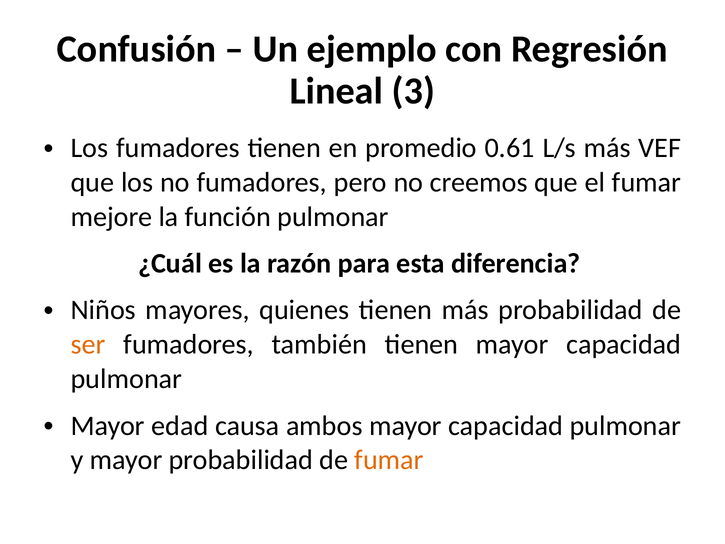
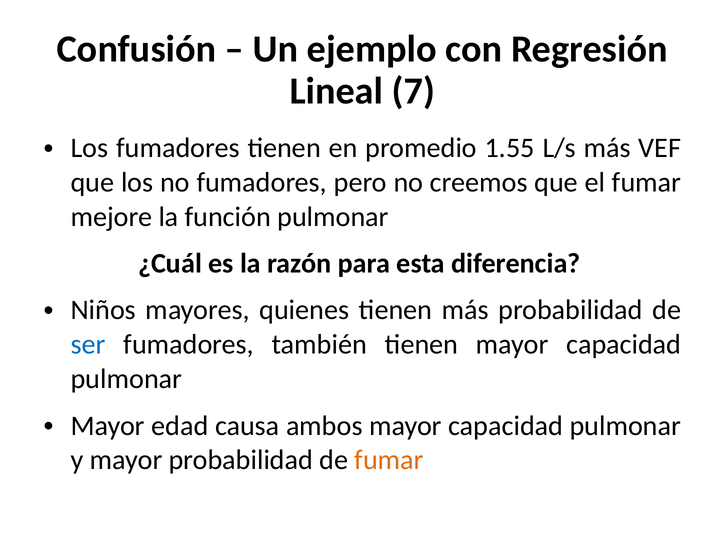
3: 3 -> 7
0.61: 0.61 -> 1.55
ser colour: orange -> blue
